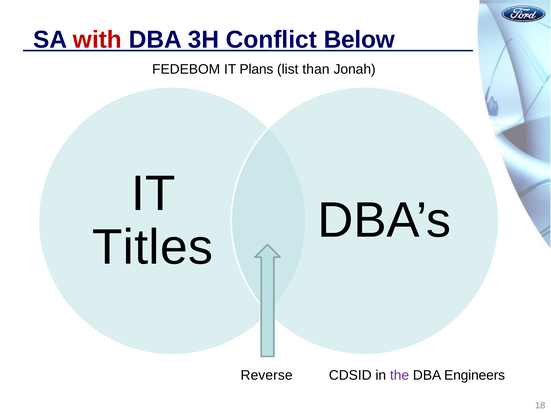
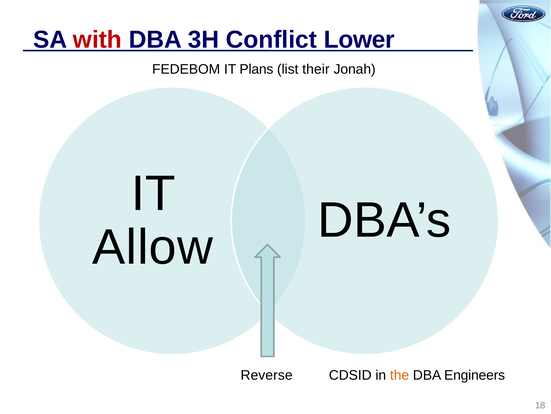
Below: Below -> Lower
than: than -> their
Titles: Titles -> Allow
the colour: purple -> orange
